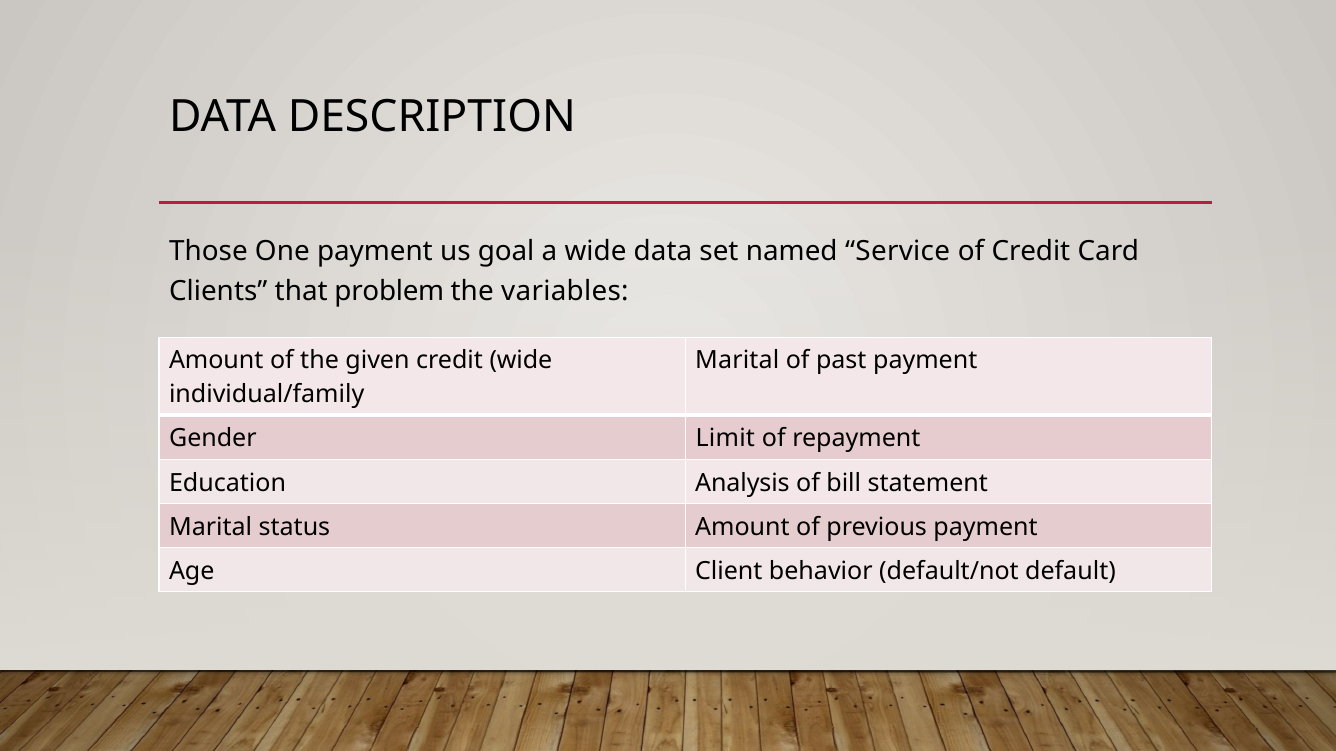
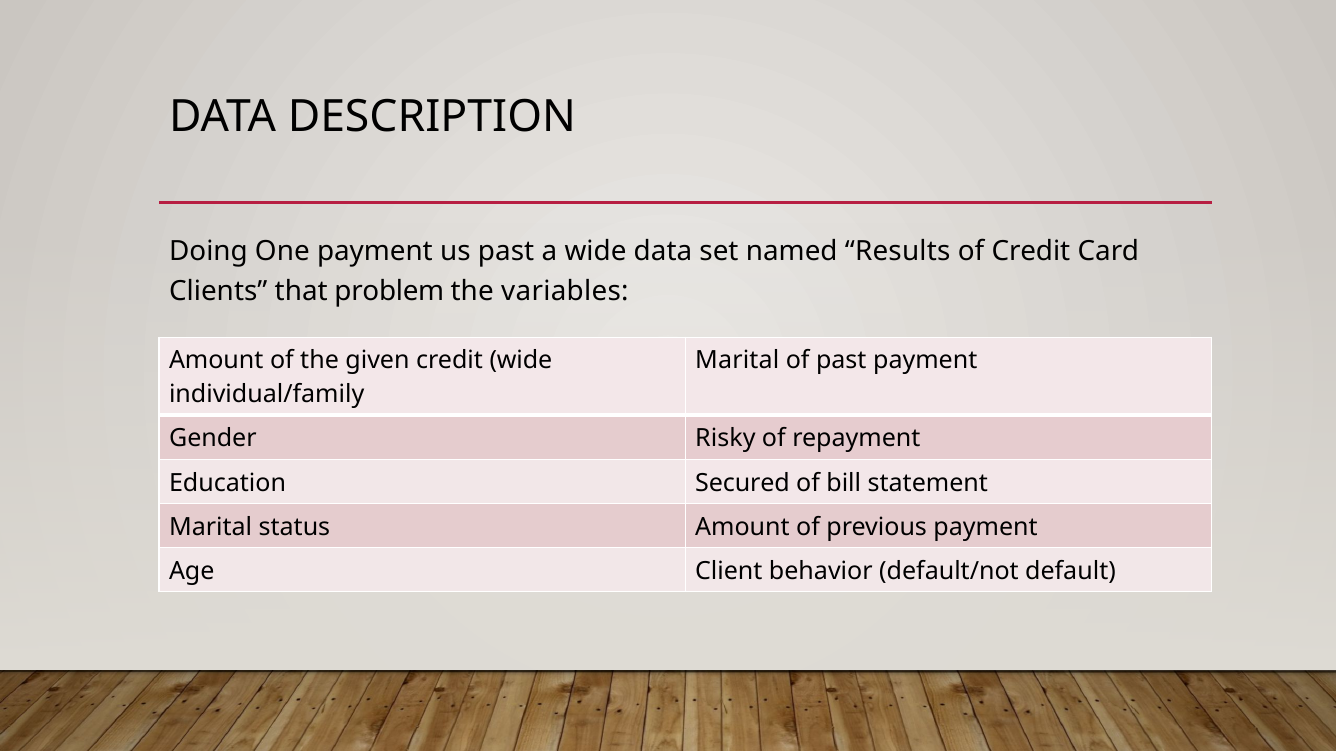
Those: Those -> Doing
us goal: goal -> past
Service: Service -> Results
Limit: Limit -> Risky
Analysis: Analysis -> Secured
